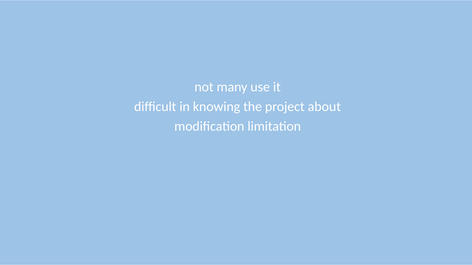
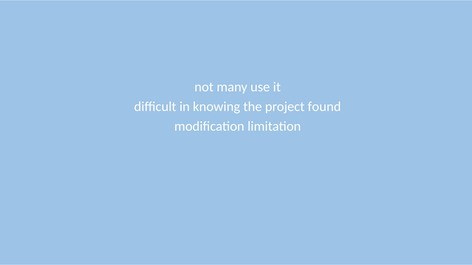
about: about -> found
